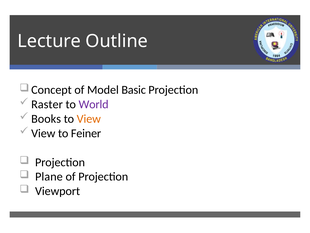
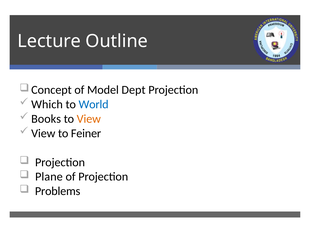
Basic: Basic -> Dept
Raster: Raster -> Which
World colour: purple -> blue
Viewport: Viewport -> Problems
